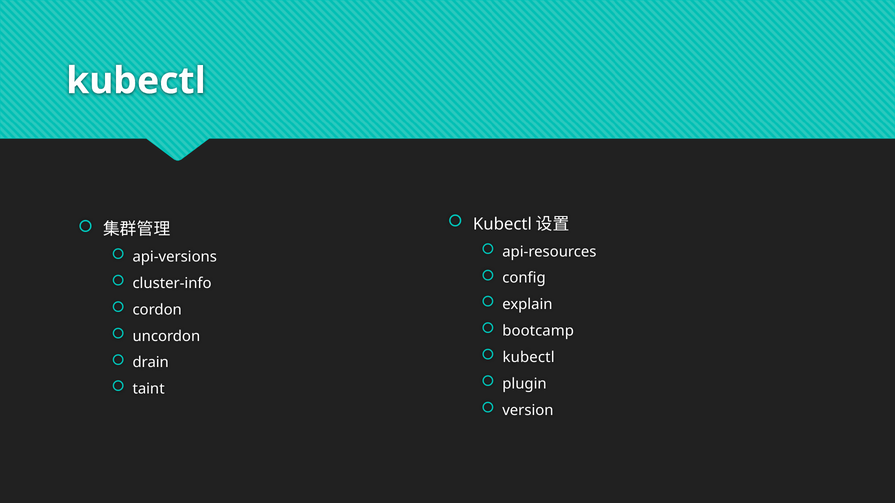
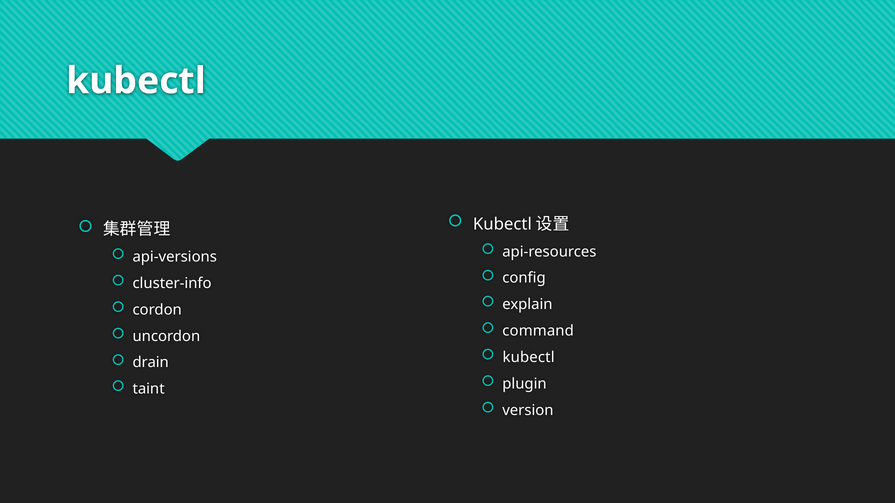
bootcamp: bootcamp -> command
